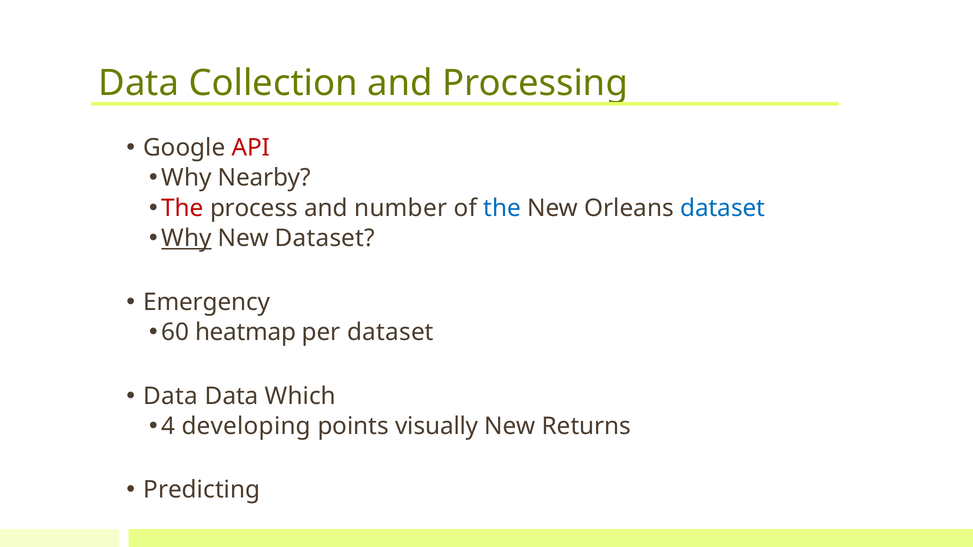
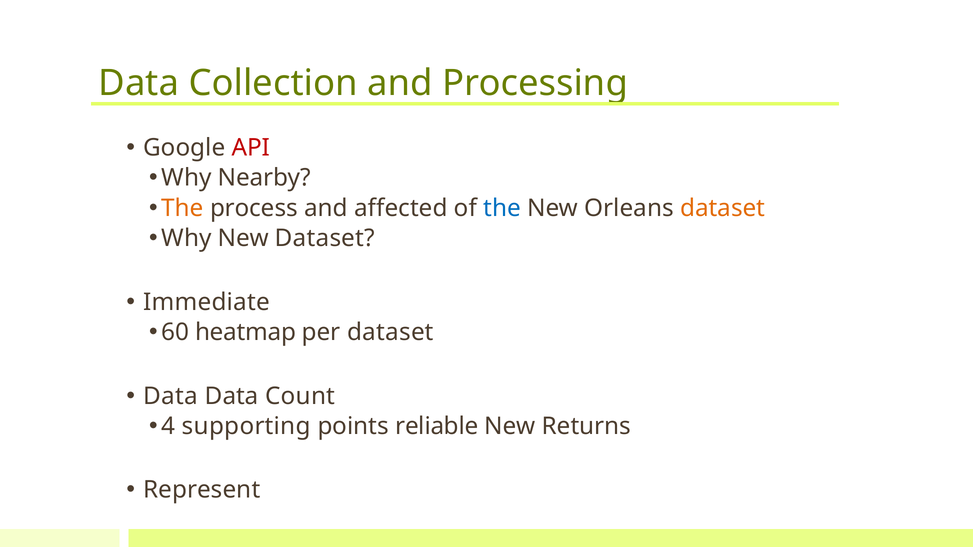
The at (183, 208) colour: red -> orange
number: number -> affected
dataset at (723, 208) colour: blue -> orange
Why at (187, 239) underline: present -> none
Emergency: Emergency -> Immediate
Which: Which -> Count
developing: developing -> supporting
visually: visually -> reliable
Predicting: Predicting -> Represent
